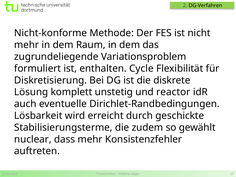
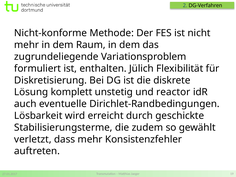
Cycle: Cycle -> Jülich
nuclear: nuclear -> verletzt
